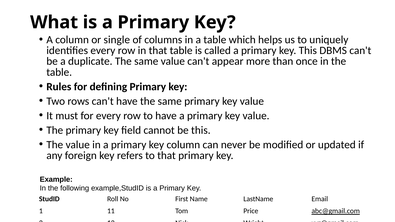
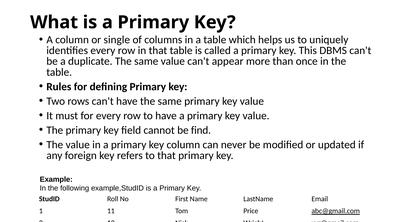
be this: this -> find
